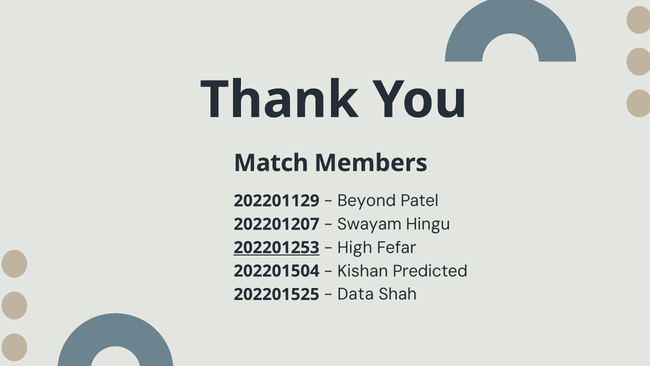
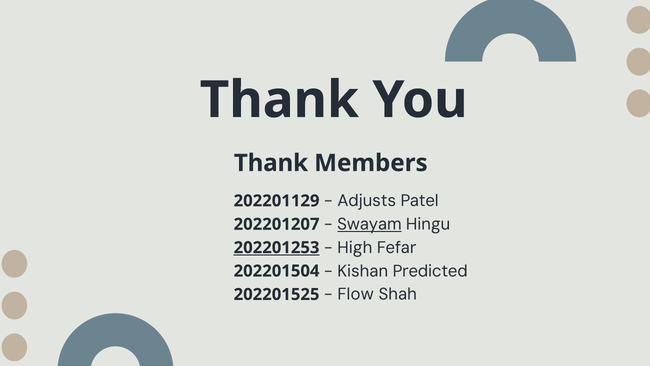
Match at (271, 163): Match -> Thank
Beyond: Beyond -> Adjusts
Swayam underline: none -> present
Data: Data -> Flow
